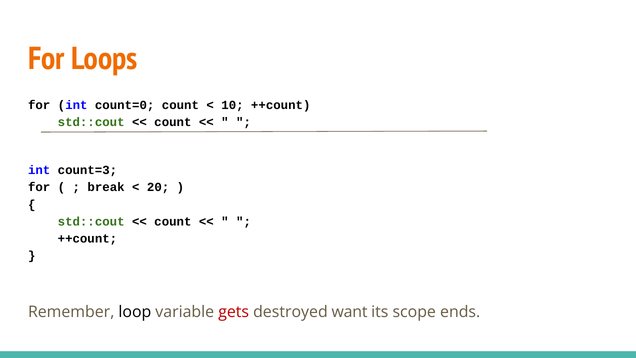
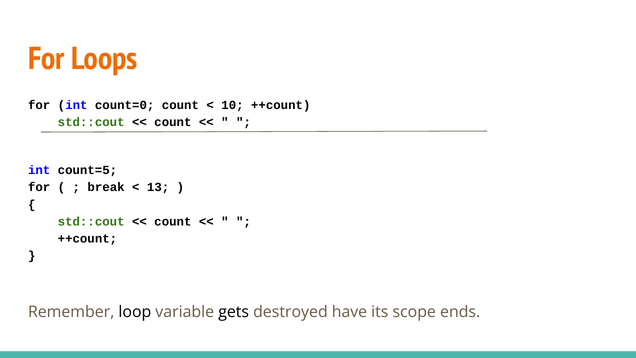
count=3: count=3 -> count=5
20: 20 -> 13
gets colour: red -> black
want: want -> have
